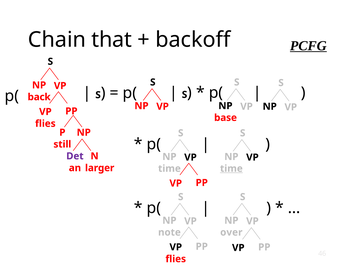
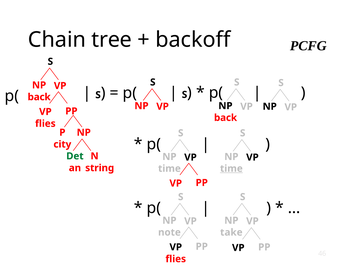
that: that -> tree
PCFG underline: present -> none
base at (226, 117): base -> back
still: still -> city
Det colour: purple -> green
larger: larger -> string
over: over -> take
